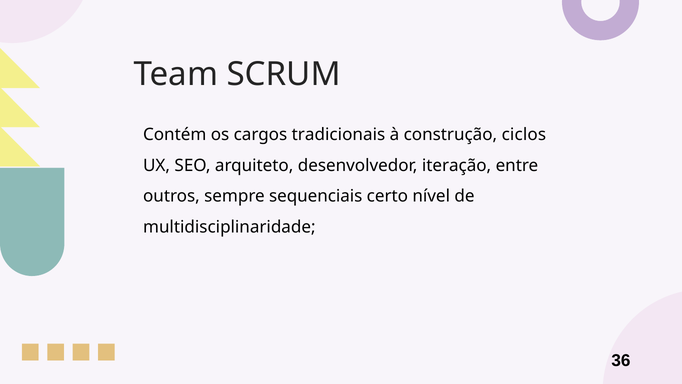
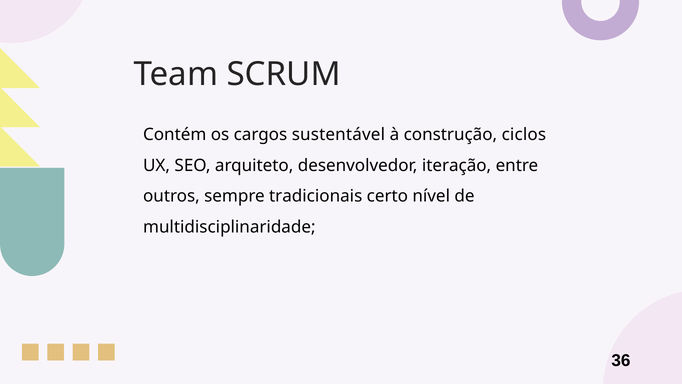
tradicionais: tradicionais -> sustentável
sequenciais: sequenciais -> tradicionais
